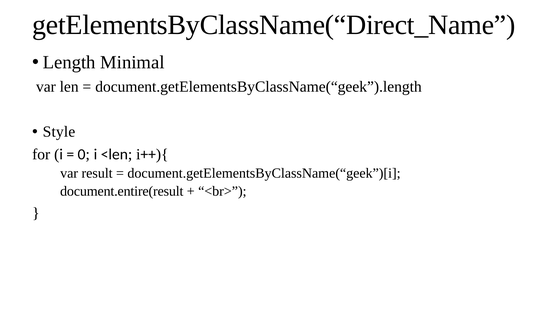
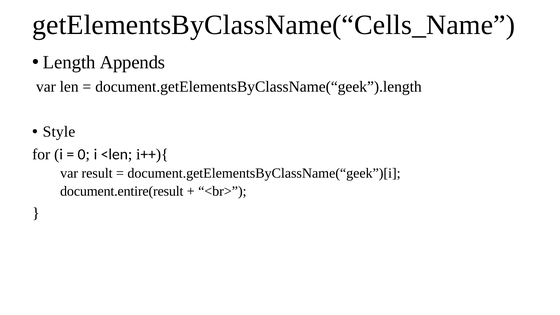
getElementsByClassName(“Direct_Name: getElementsByClassName(“Direct_Name -> getElementsByClassName(“Cells_Name
Minimal: Minimal -> Appends
